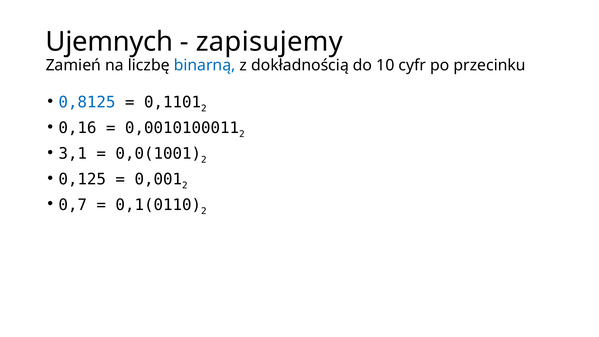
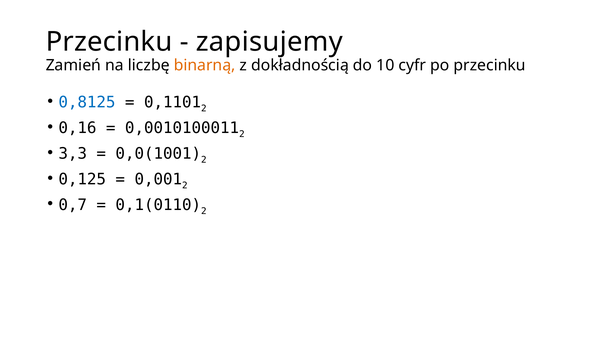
Ujemnych at (109, 42): Ujemnych -> Przecinku
binarną colour: blue -> orange
3,1: 3,1 -> 3,3
